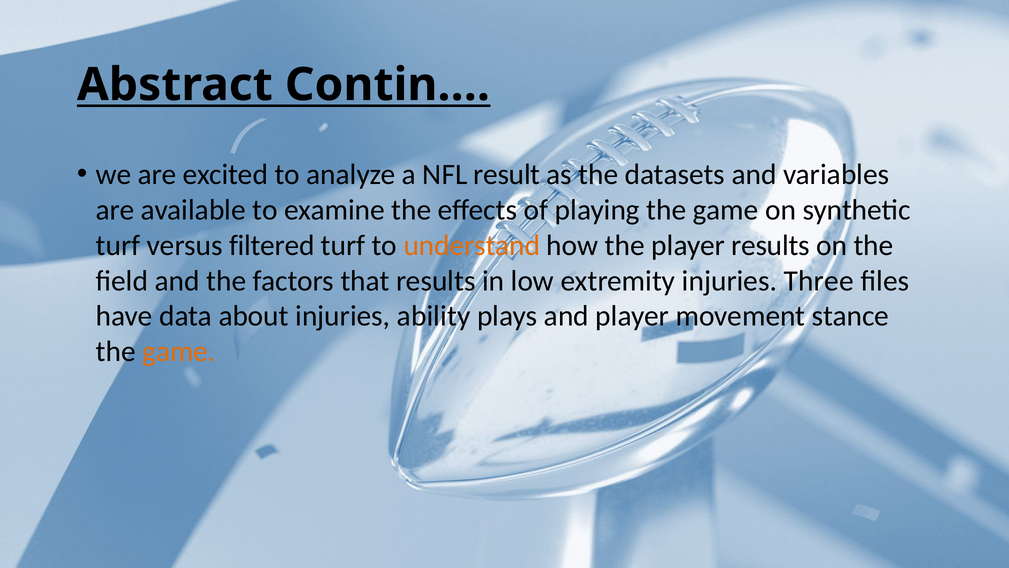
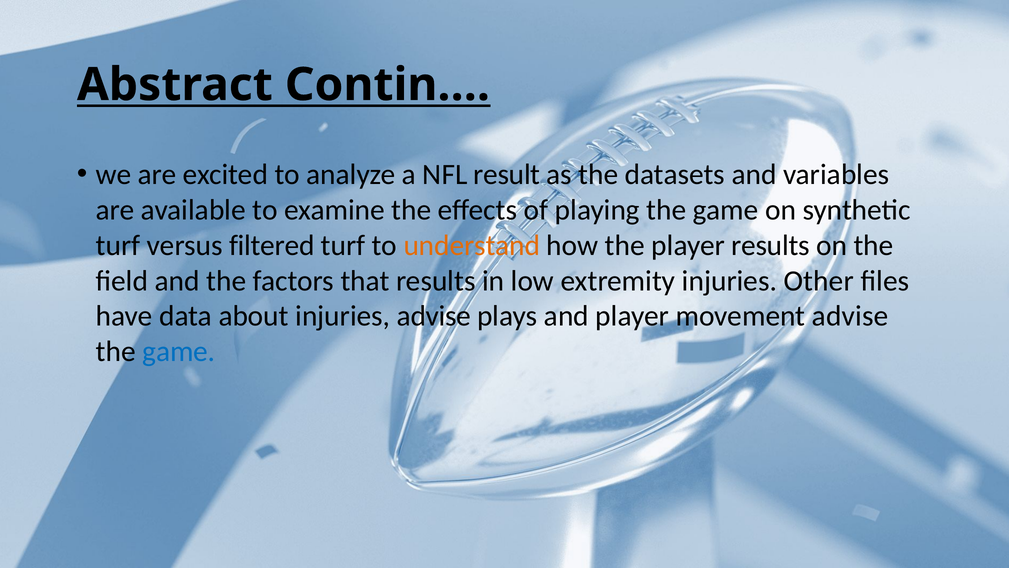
Three: Three -> Other
injuries ability: ability -> advise
movement stance: stance -> advise
game at (179, 351) colour: orange -> blue
